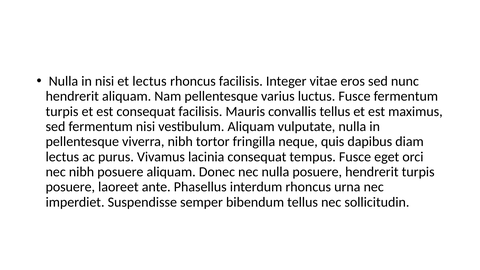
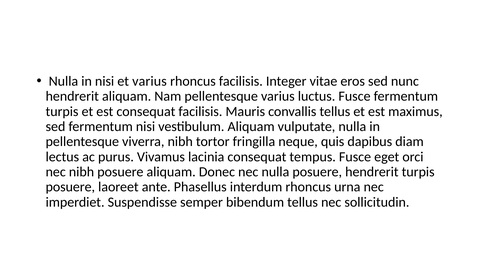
et lectus: lectus -> varius
